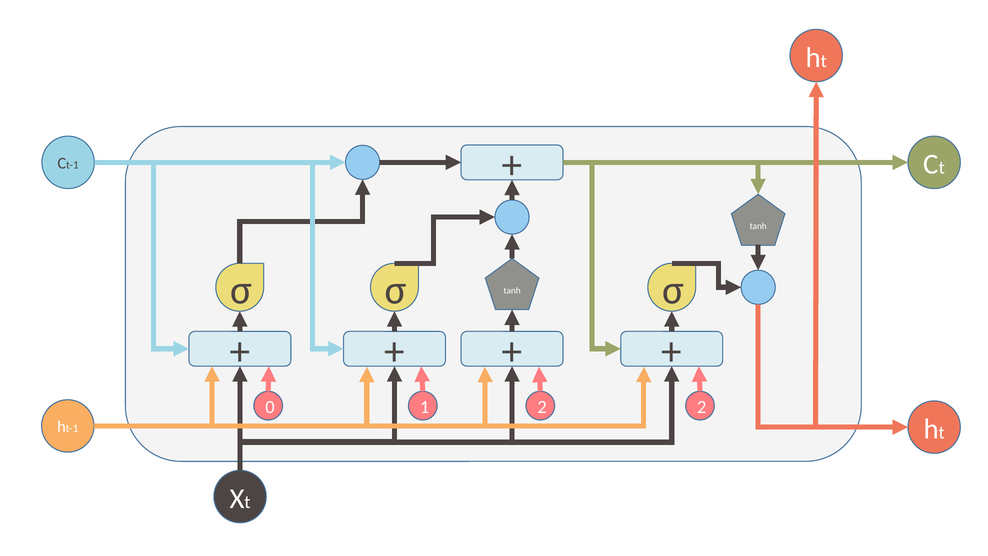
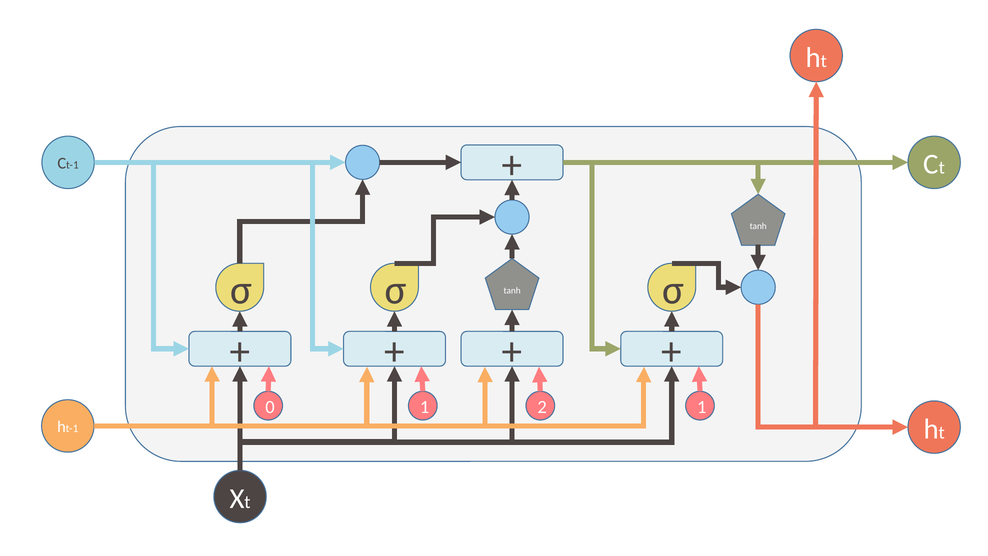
2 at (702, 407): 2 -> 1
